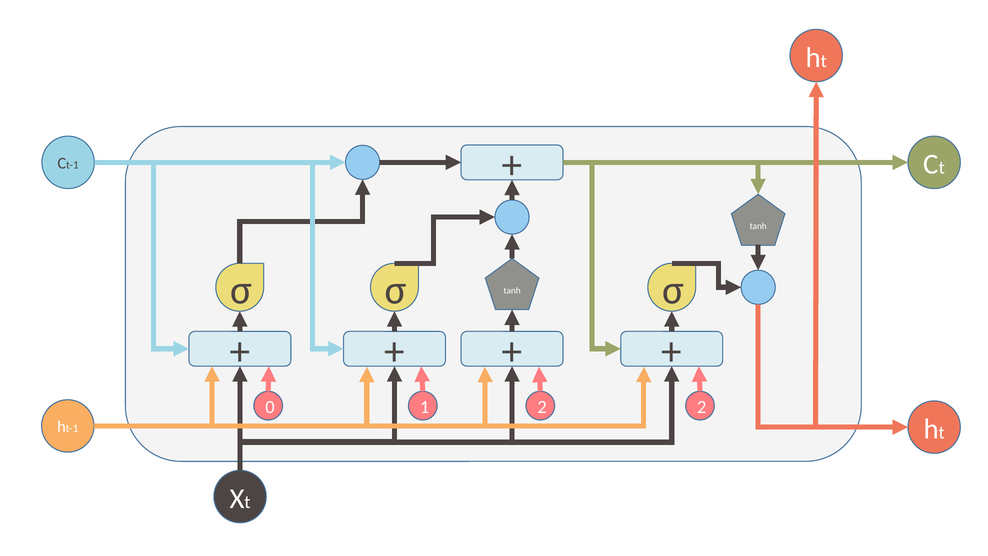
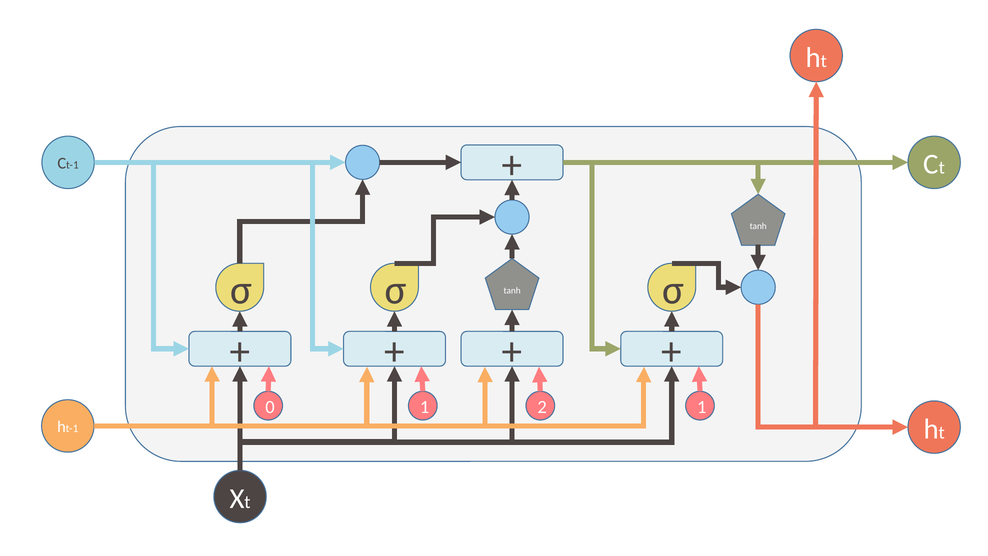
2 at (702, 407): 2 -> 1
